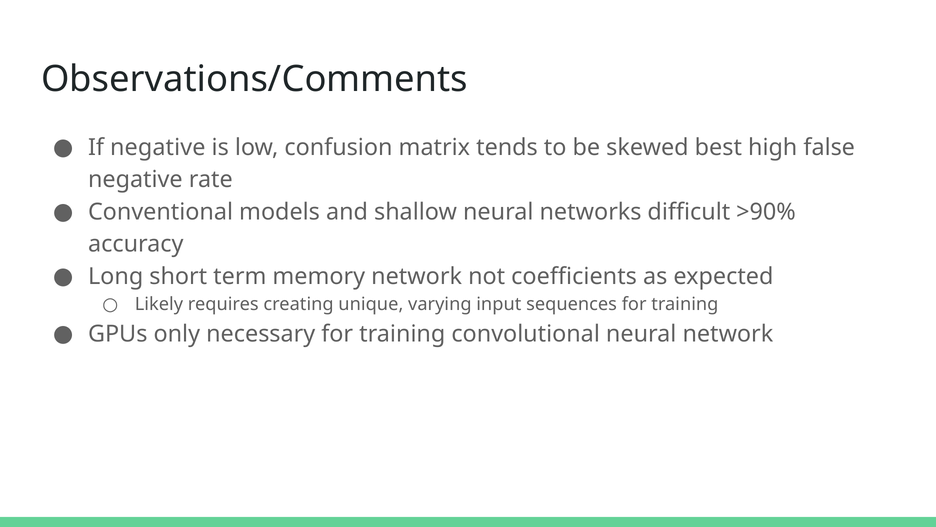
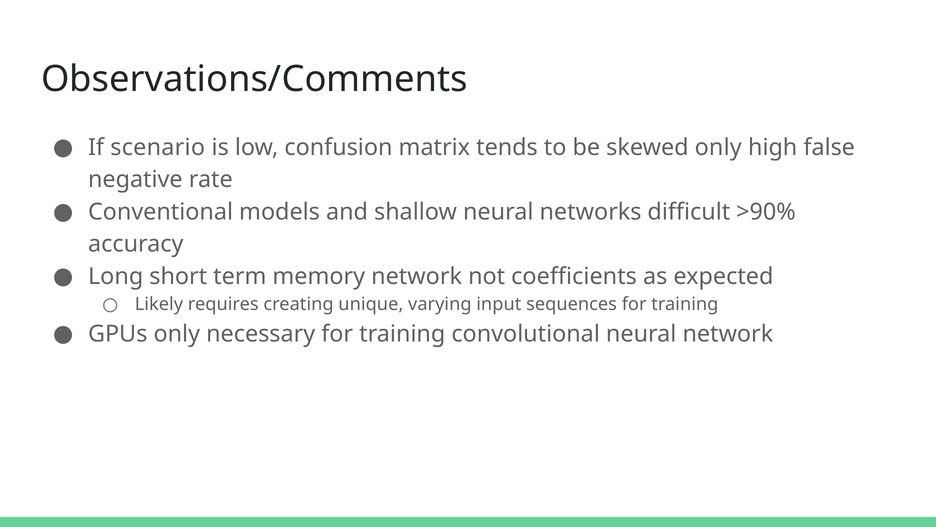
If negative: negative -> scenario
skewed best: best -> only
